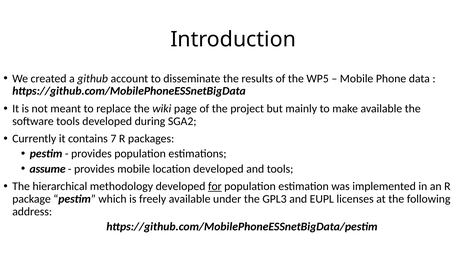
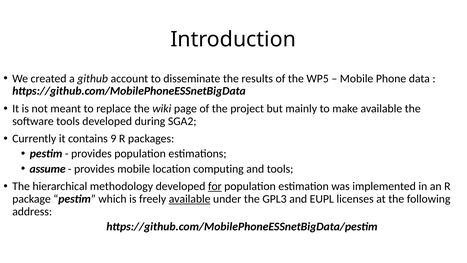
7: 7 -> 9
location developed: developed -> computing
available at (190, 199) underline: none -> present
